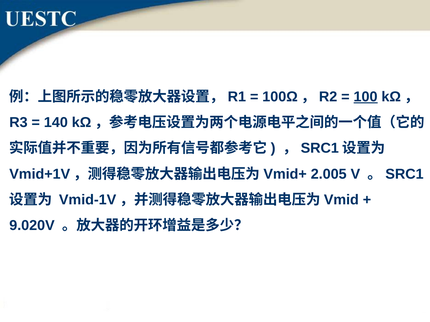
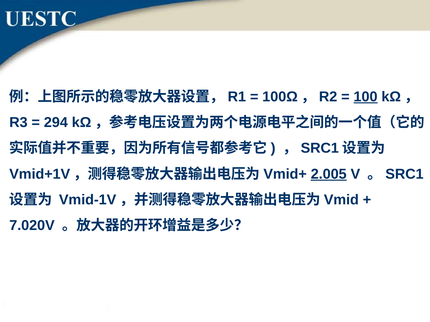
140: 140 -> 294
2.005 underline: none -> present
9.020V: 9.020V -> 7.020V
